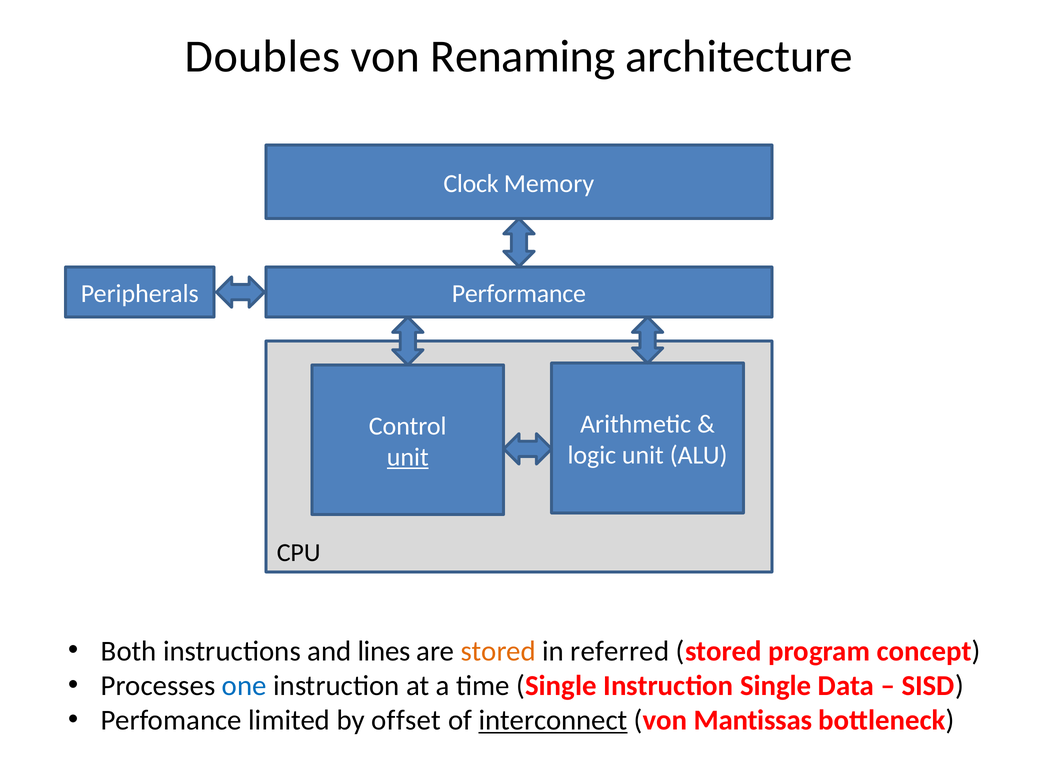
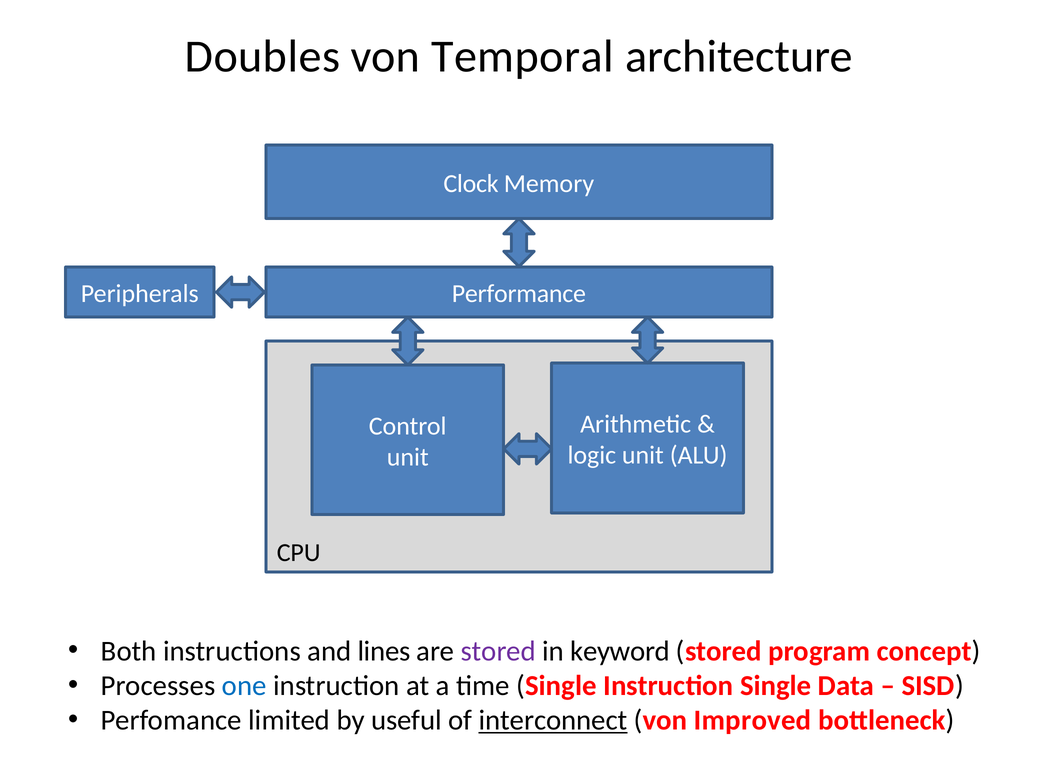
Renaming: Renaming -> Temporal
unit at (408, 458) underline: present -> none
stored at (498, 652) colour: orange -> purple
referred: referred -> keyword
offset: offset -> useful
Mantissas: Mantissas -> Improved
